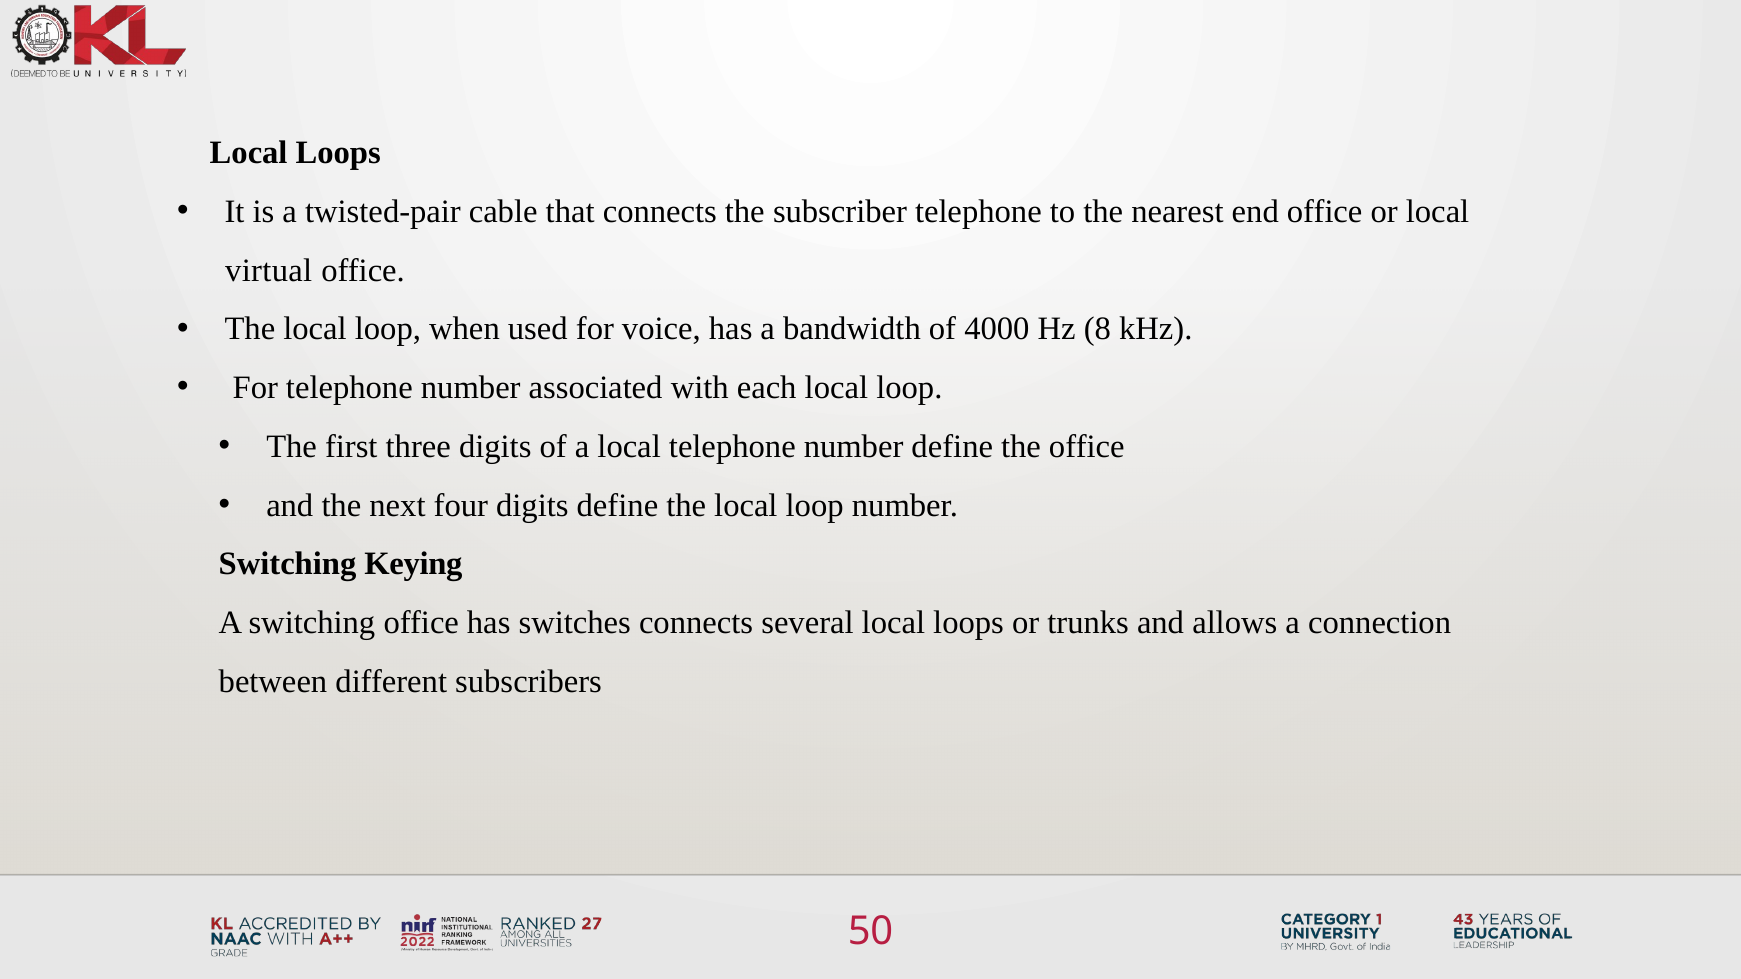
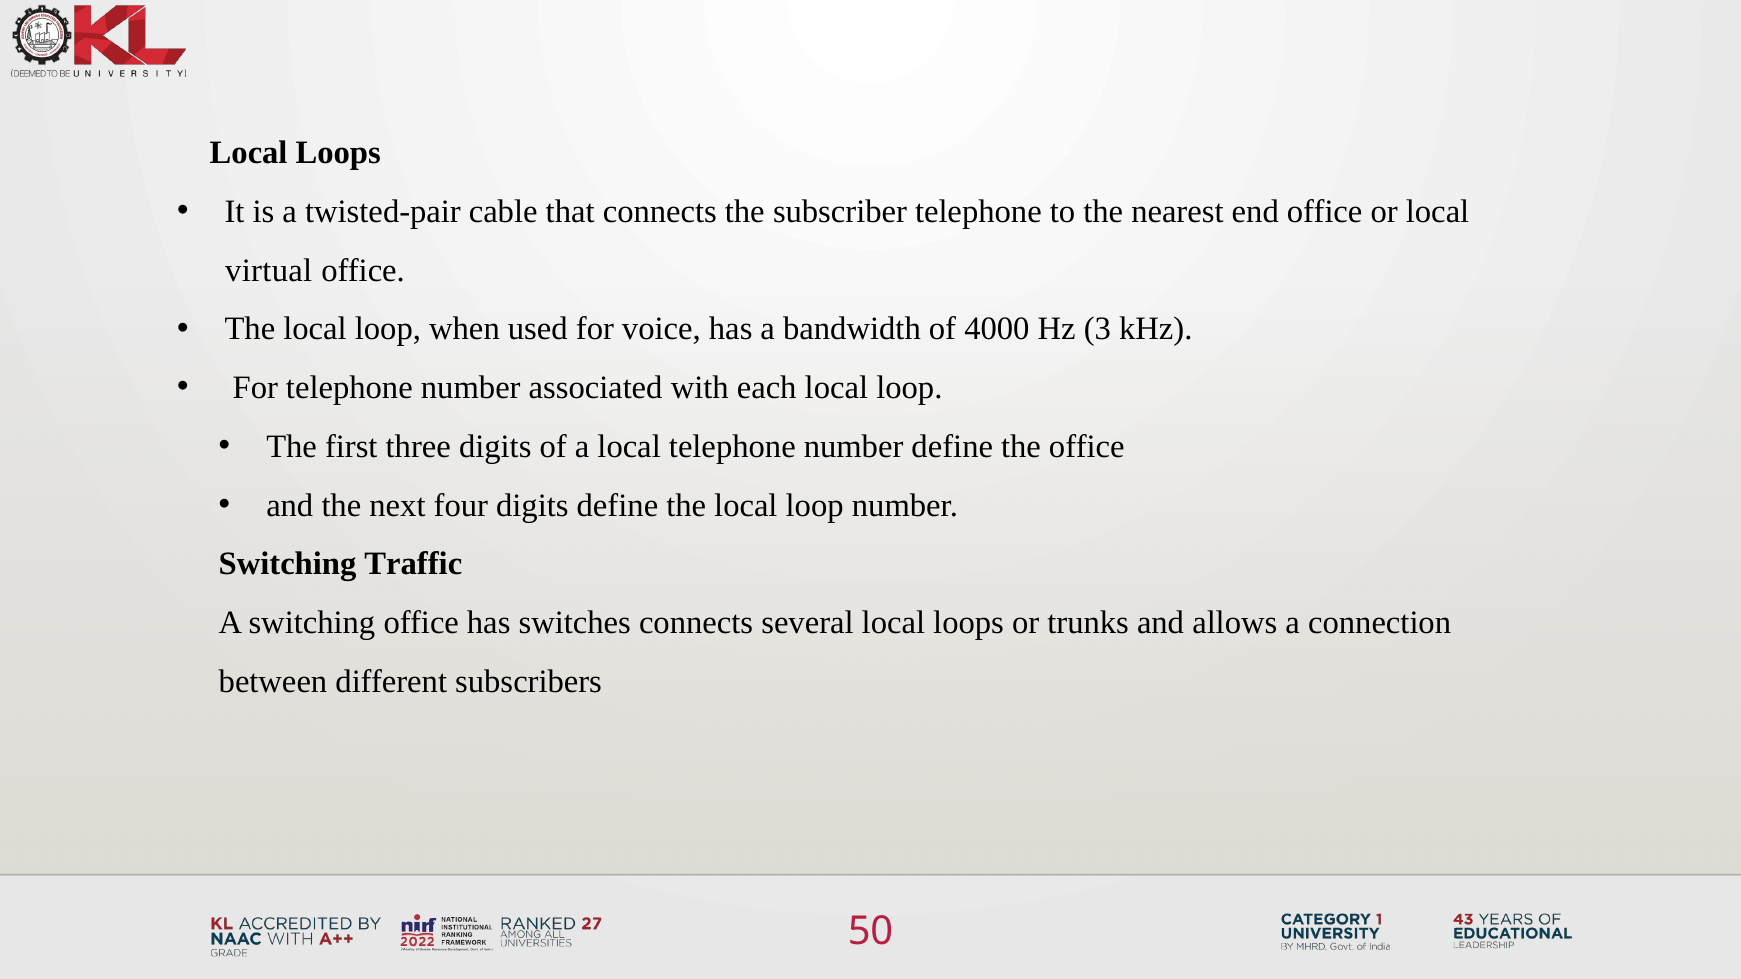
8: 8 -> 3
Keying: Keying -> Traffic
